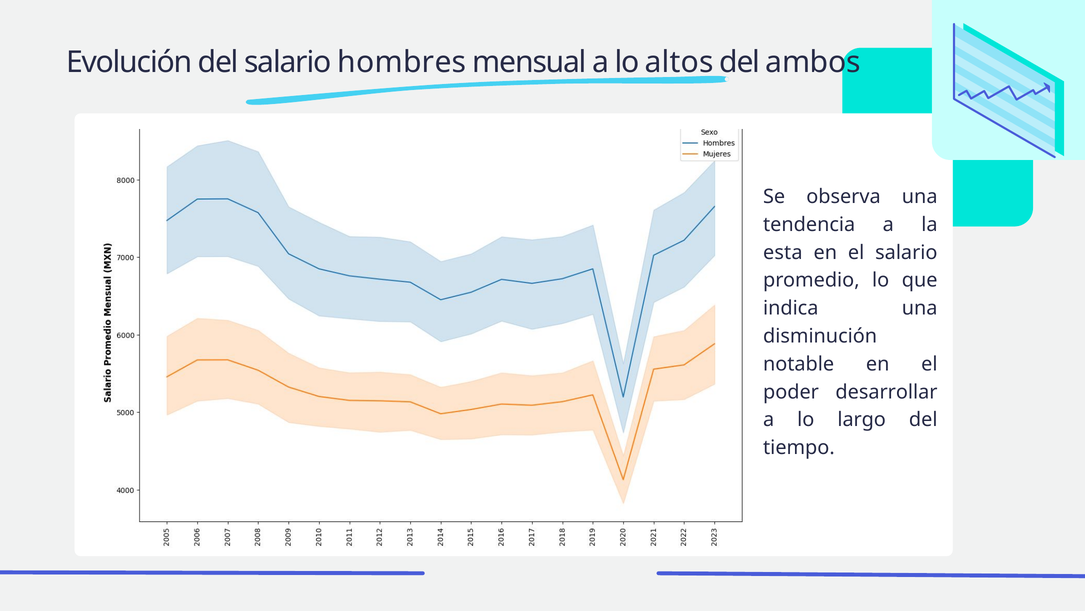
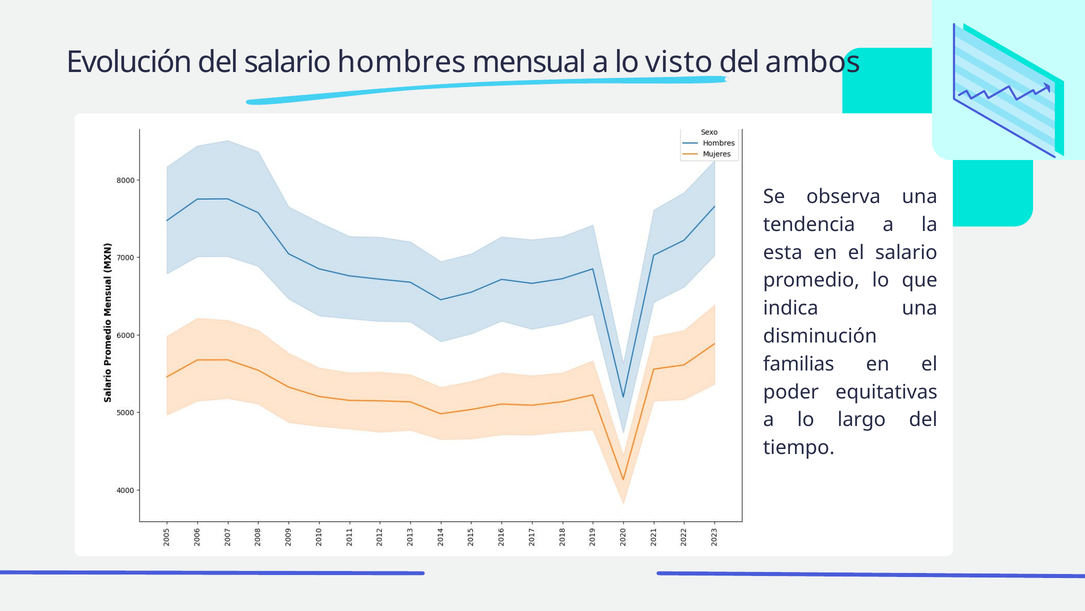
altos: altos -> visto
notable: notable -> familias
desarrollar: desarrollar -> equitativas
